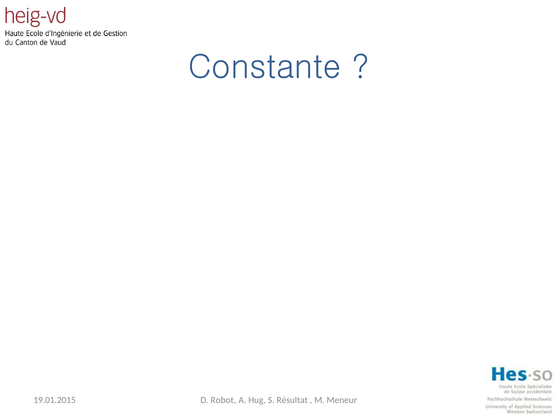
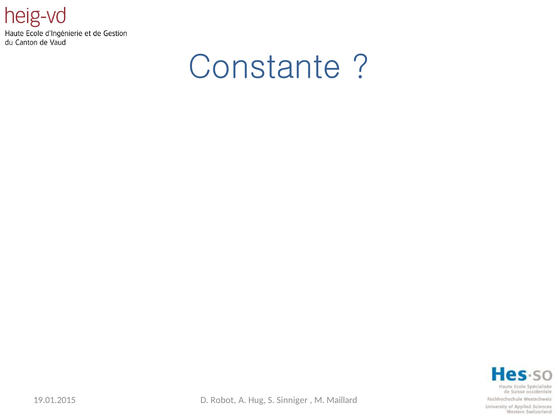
Résultat: Résultat -> Sinniger
Meneur: Meneur -> Maillard
